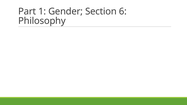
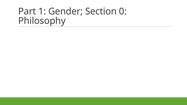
6: 6 -> 0
